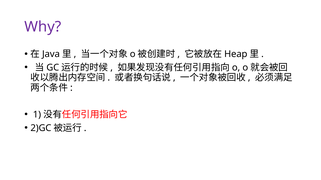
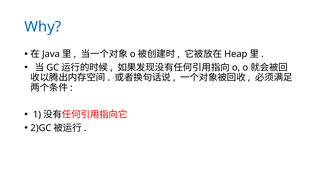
Why colour: purple -> blue
